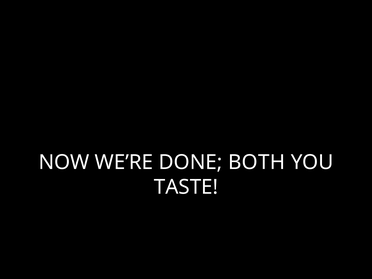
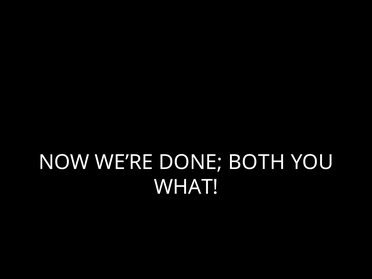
TASTE: TASTE -> WHAT
